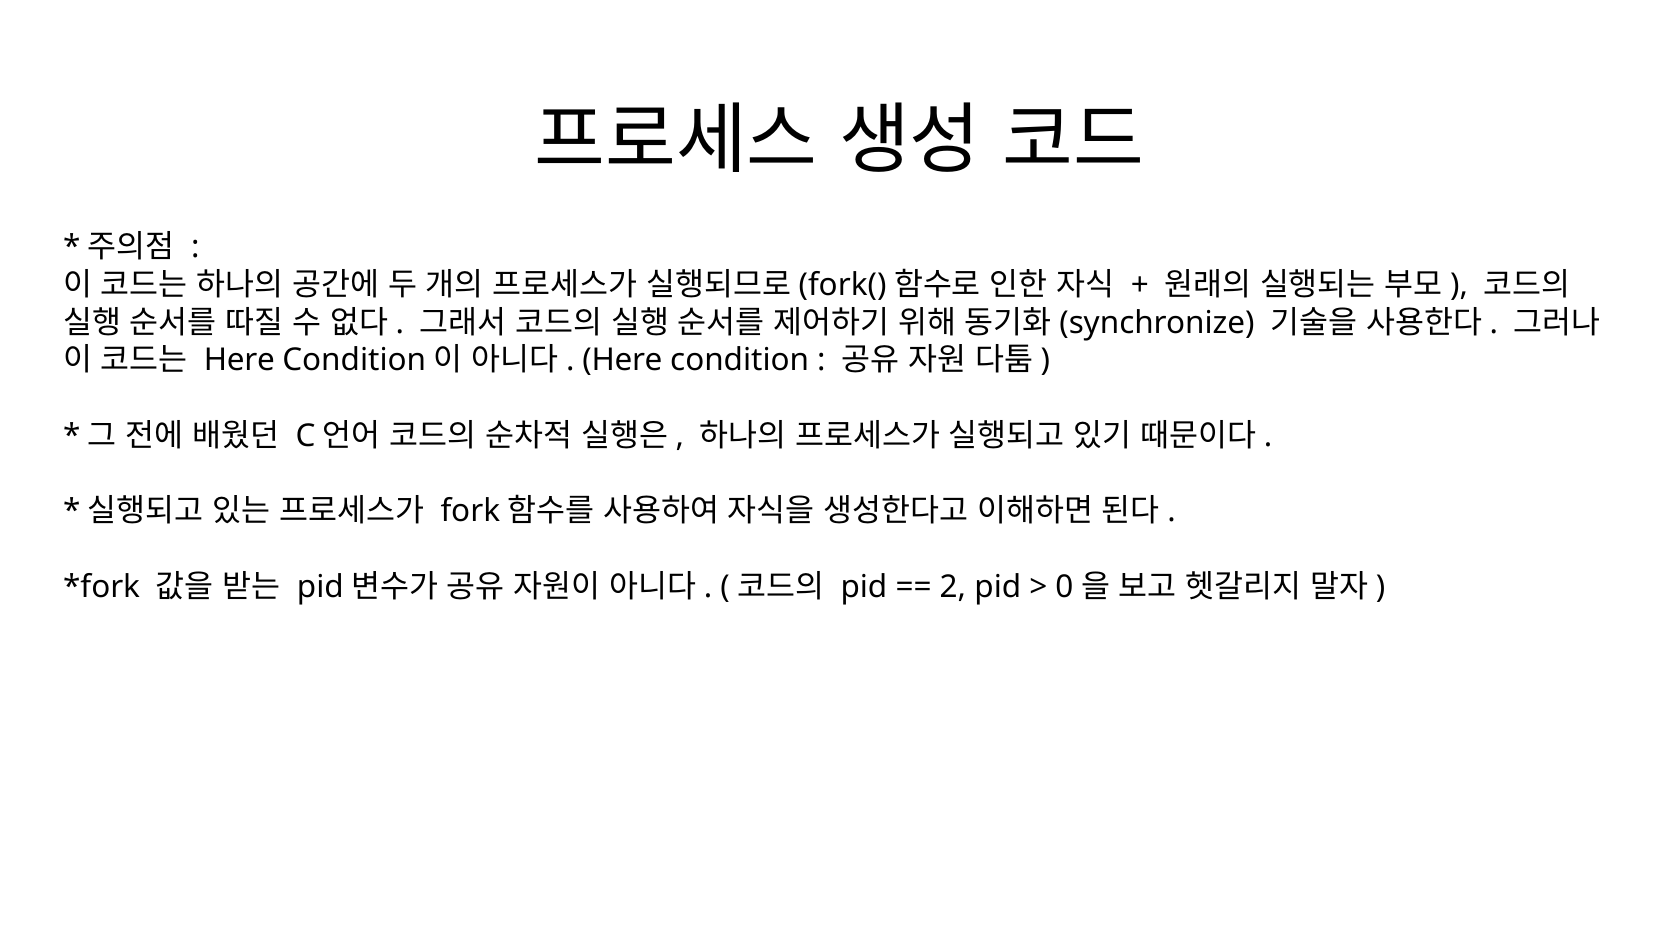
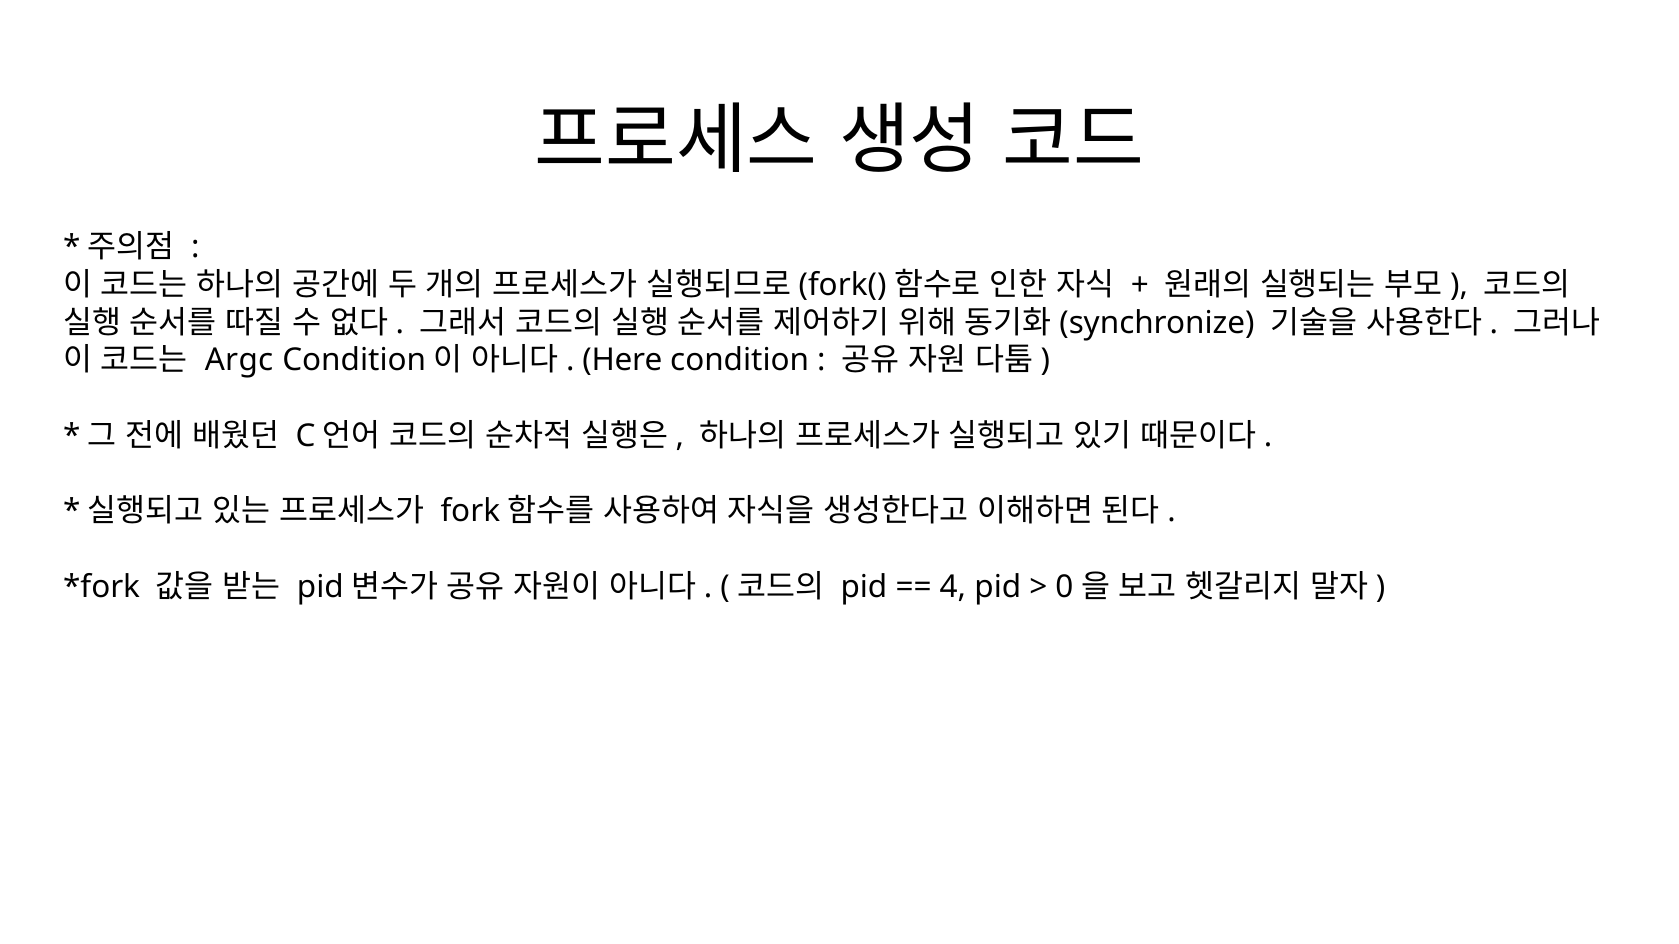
Here at (239, 361): Here -> Argc
2: 2 -> 4
